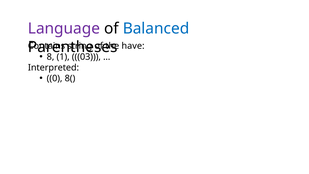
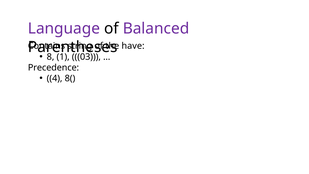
Balanced colour: blue -> purple
Interpreted: Interpreted -> Precedence
0: 0 -> 4
